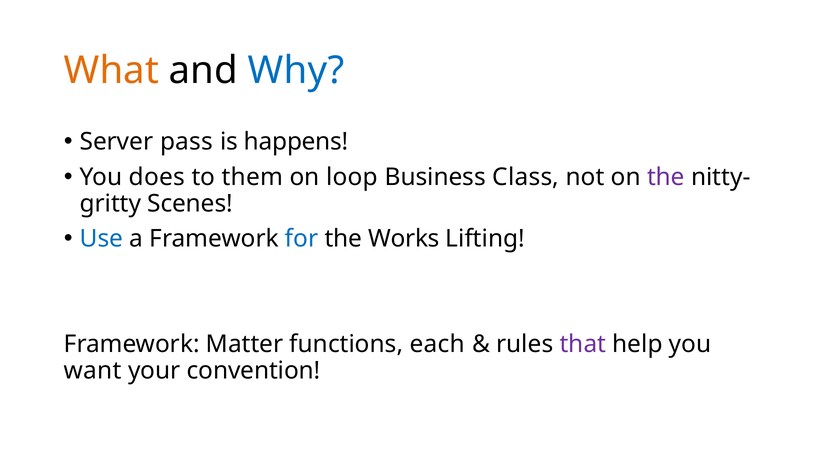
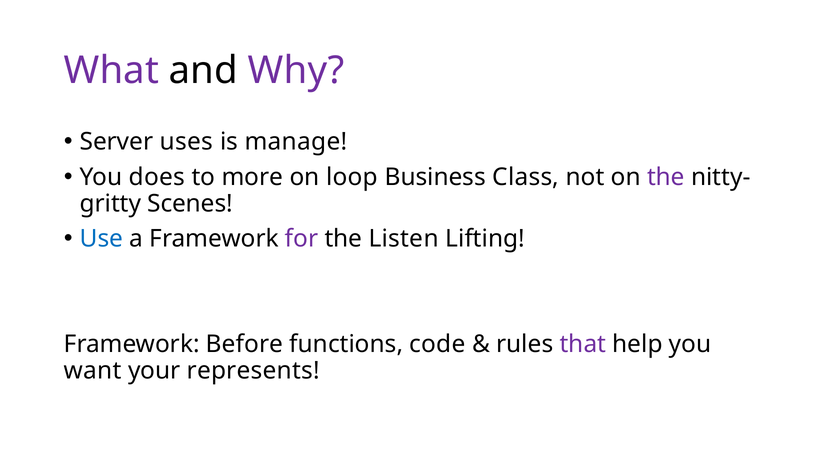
What colour: orange -> purple
Why colour: blue -> purple
pass: pass -> uses
happens: happens -> manage
them: them -> more
for colour: blue -> purple
Works: Works -> Listen
Matter: Matter -> Before
each: each -> code
convention: convention -> represents
